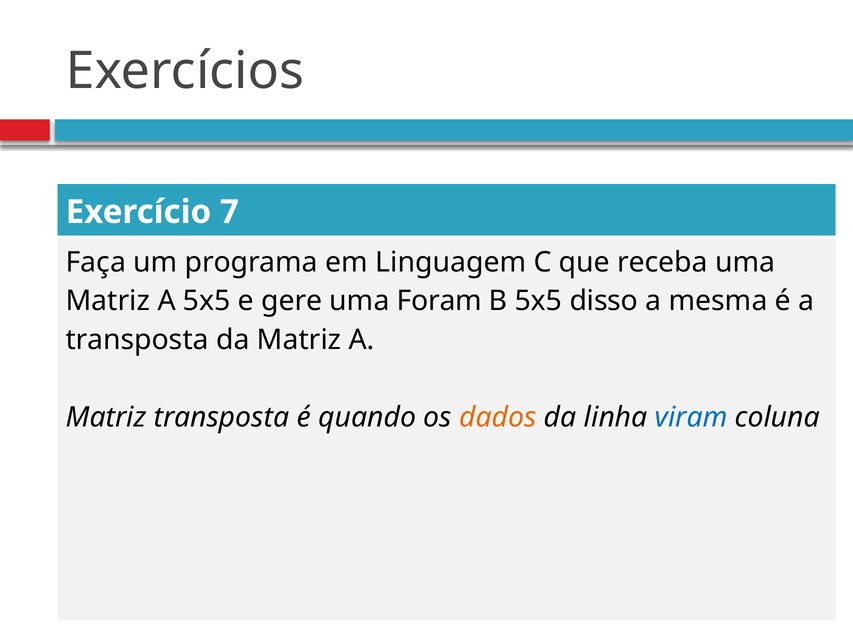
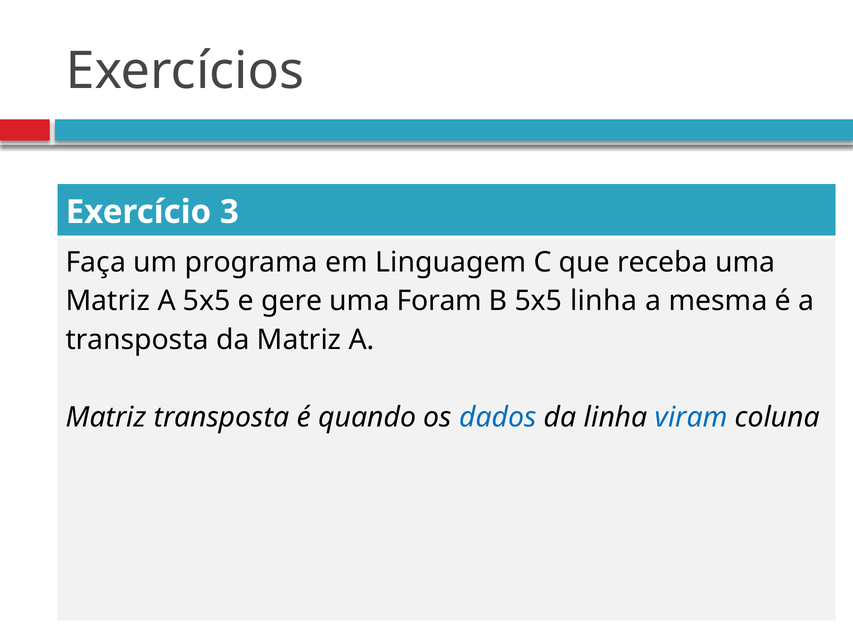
7: 7 -> 3
5x5 disso: disso -> linha
dados colour: orange -> blue
